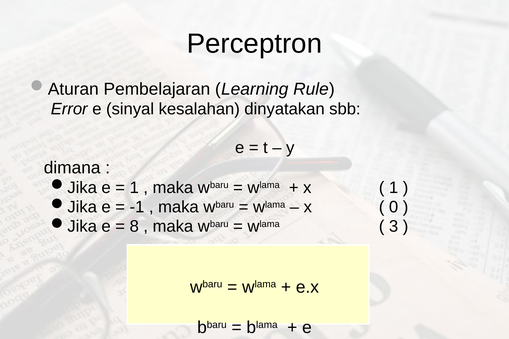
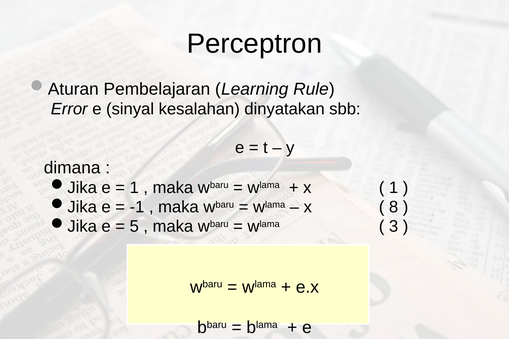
0: 0 -> 8
8: 8 -> 5
